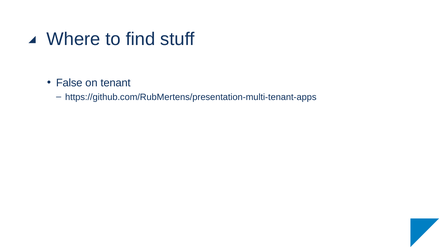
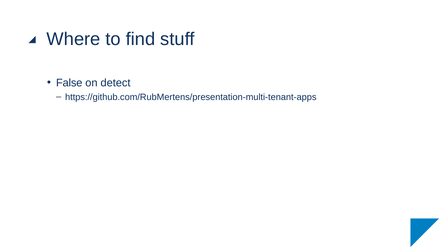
tenant: tenant -> detect
